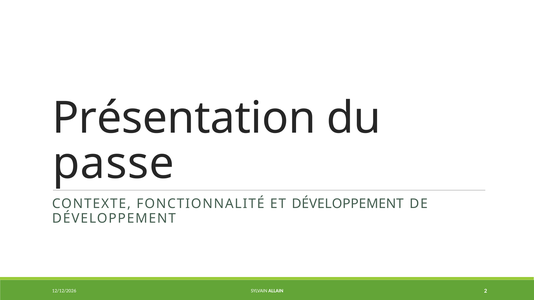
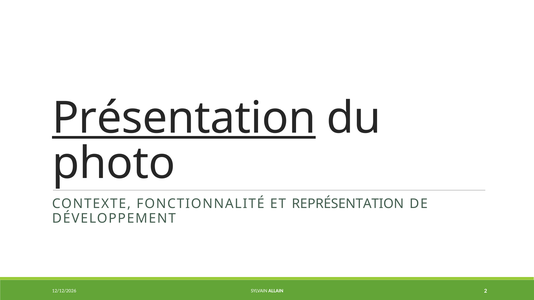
Présentation underline: none -> present
passe: passe -> photo
ET DÉVELOPPEMENT: DÉVELOPPEMENT -> REPRÉSENTATION
